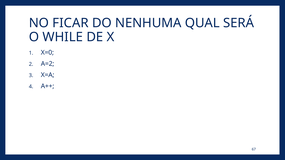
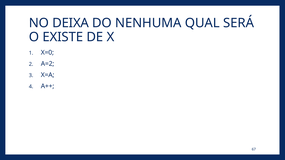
FICAR: FICAR -> DEIXA
WHILE: WHILE -> EXISTE
